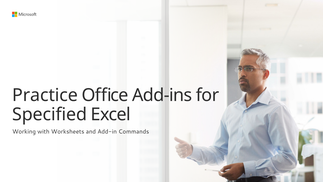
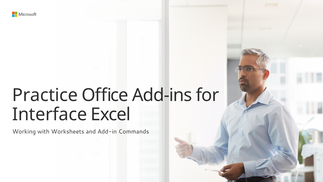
Specified: Specified -> Interface
